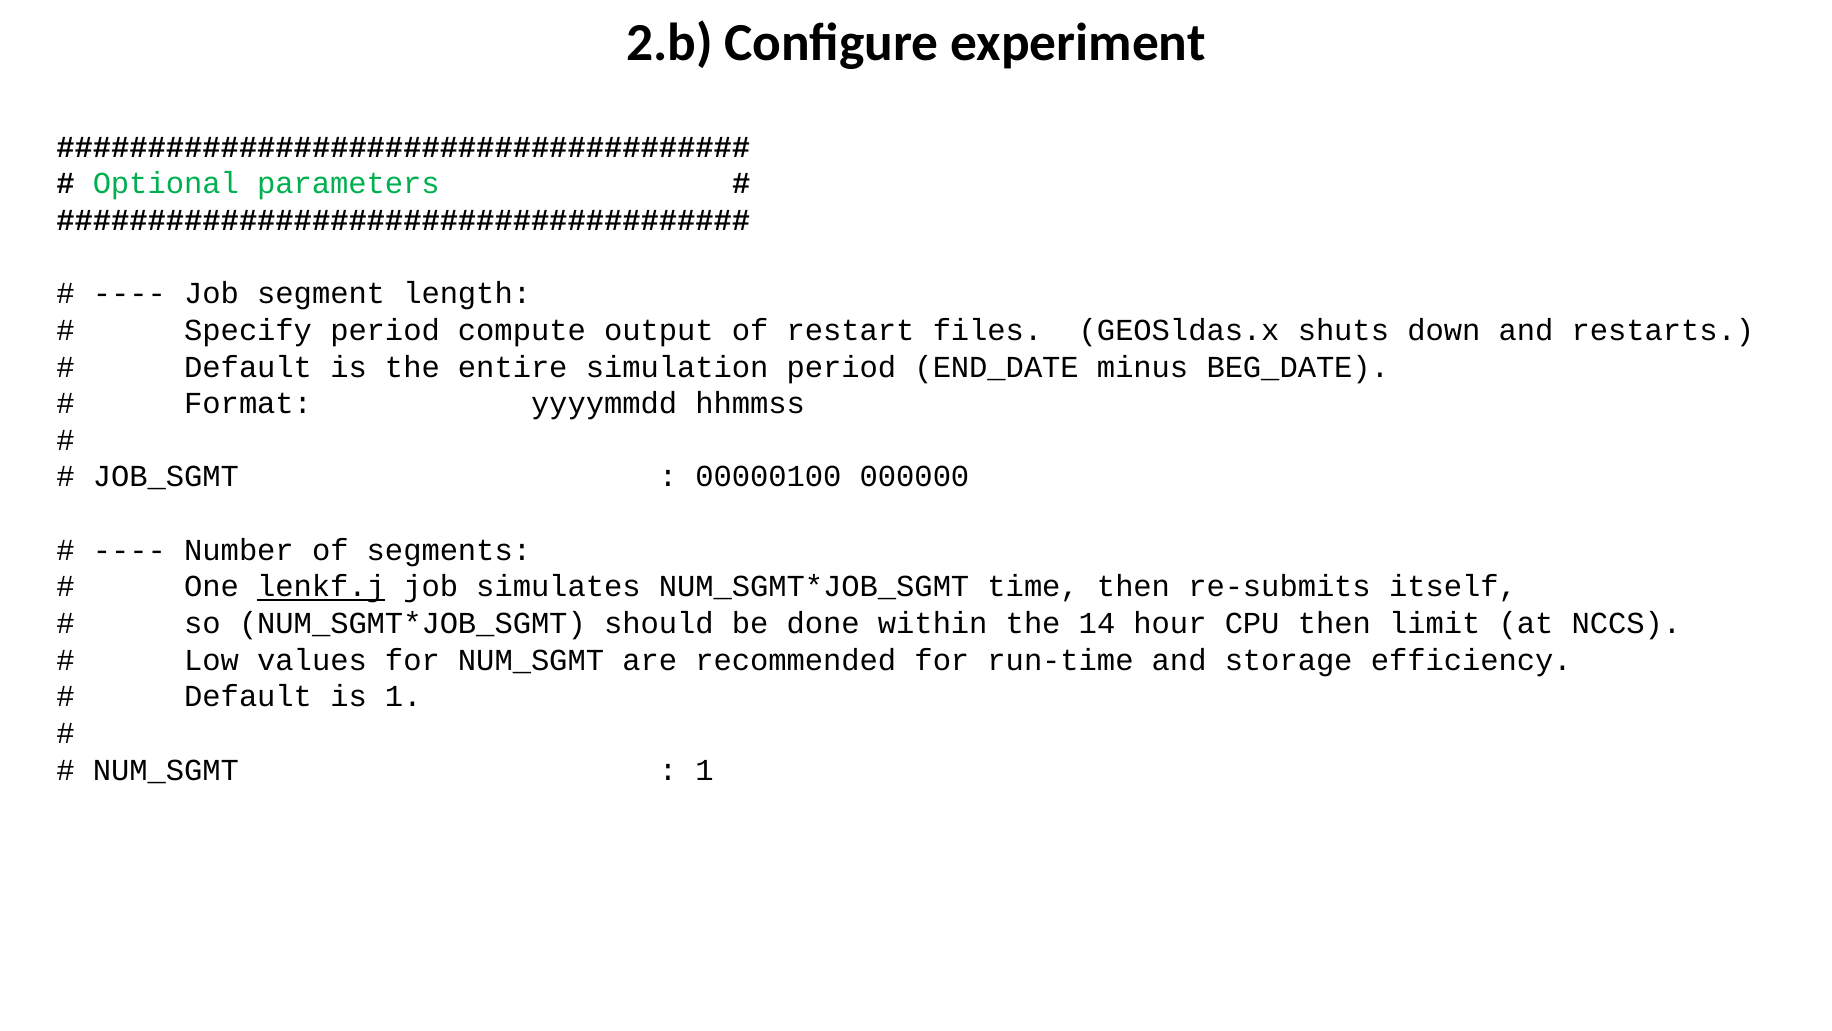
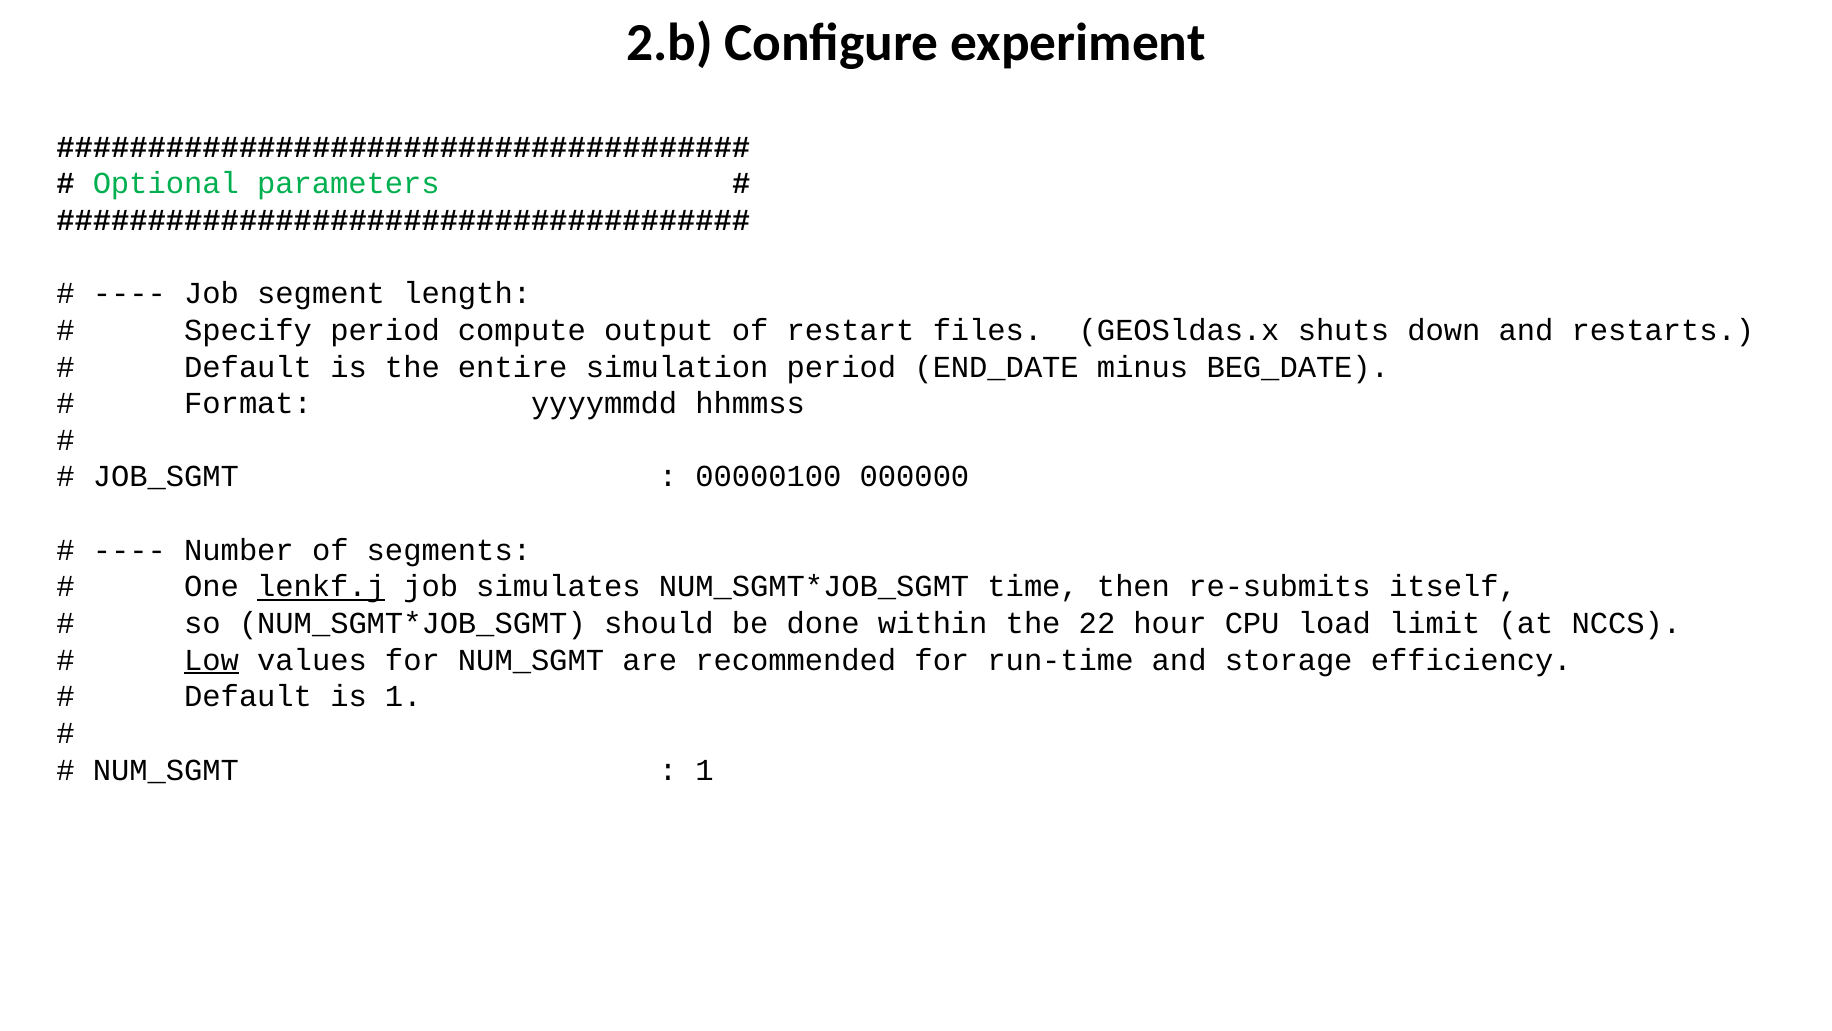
14: 14 -> 22
CPU then: then -> load
Low underline: none -> present
